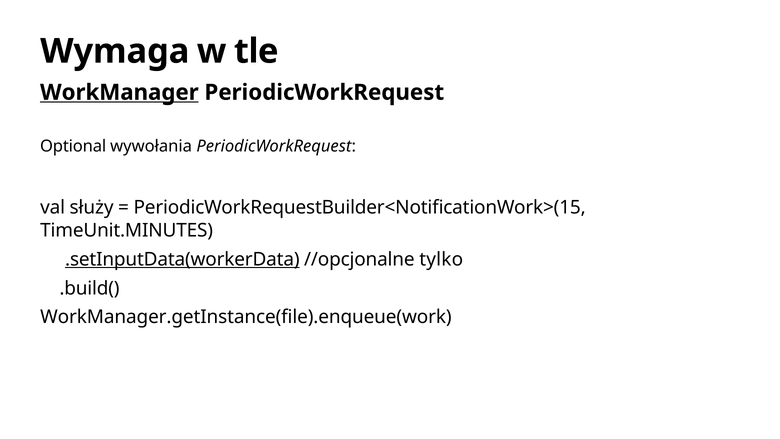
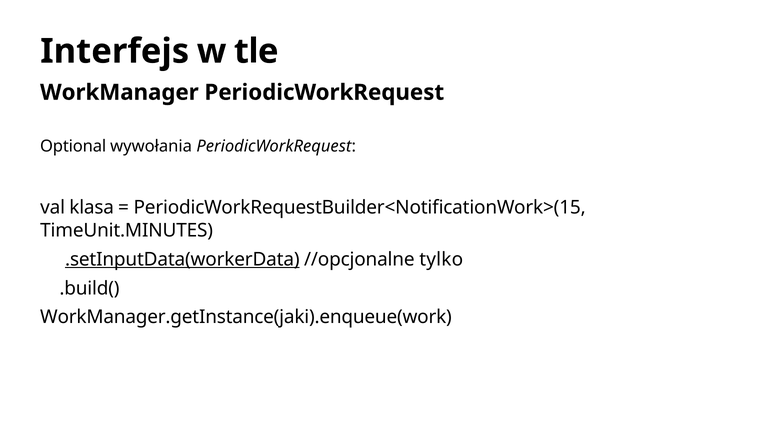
Wymaga: Wymaga -> Interfejs
WorkManager underline: present -> none
służy: służy -> klasa
WorkManager.getInstance(file).enqueue(work: WorkManager.getInstance(file).enqueue(work -> WorkManager.getInstance(jaki).enqueue(work
